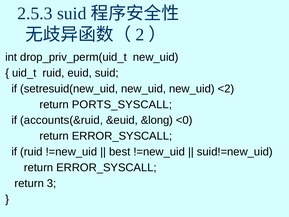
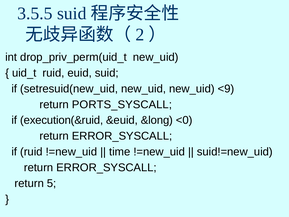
2.5.3: 2.5.3 -> 3.5.5
<2: <2 -> <9
accounts(&ruid: accounts(&ruid -> execution(&ruid
best: best -> time
3: 3 -> 5
